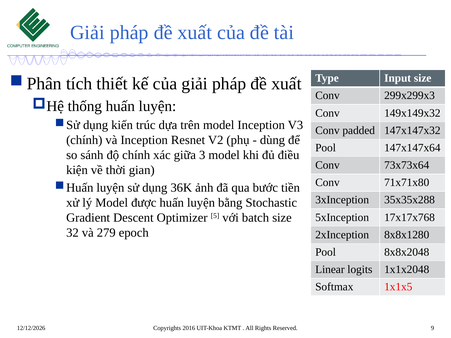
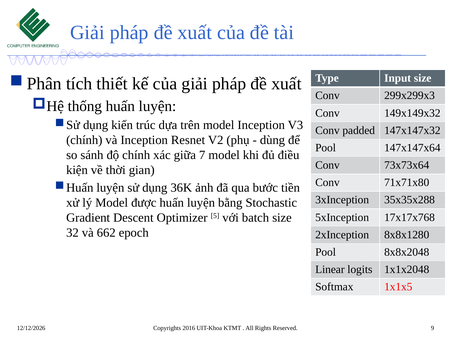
3: 3 -> 7
279: 279 -> 662
